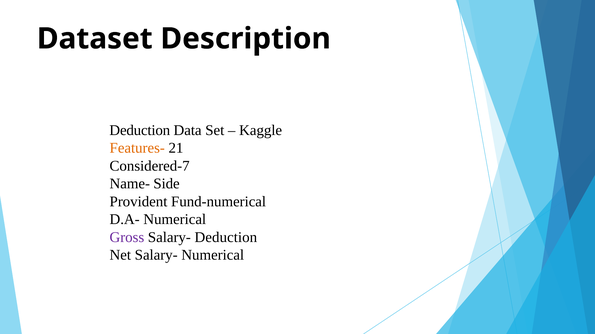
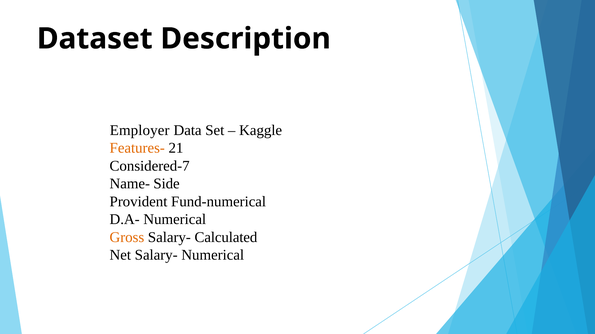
Deduction at (140, 131): Deduction -> Employer
Gross colour: purple -> orange
Salary- Deduction: Deduction -> Calculated
